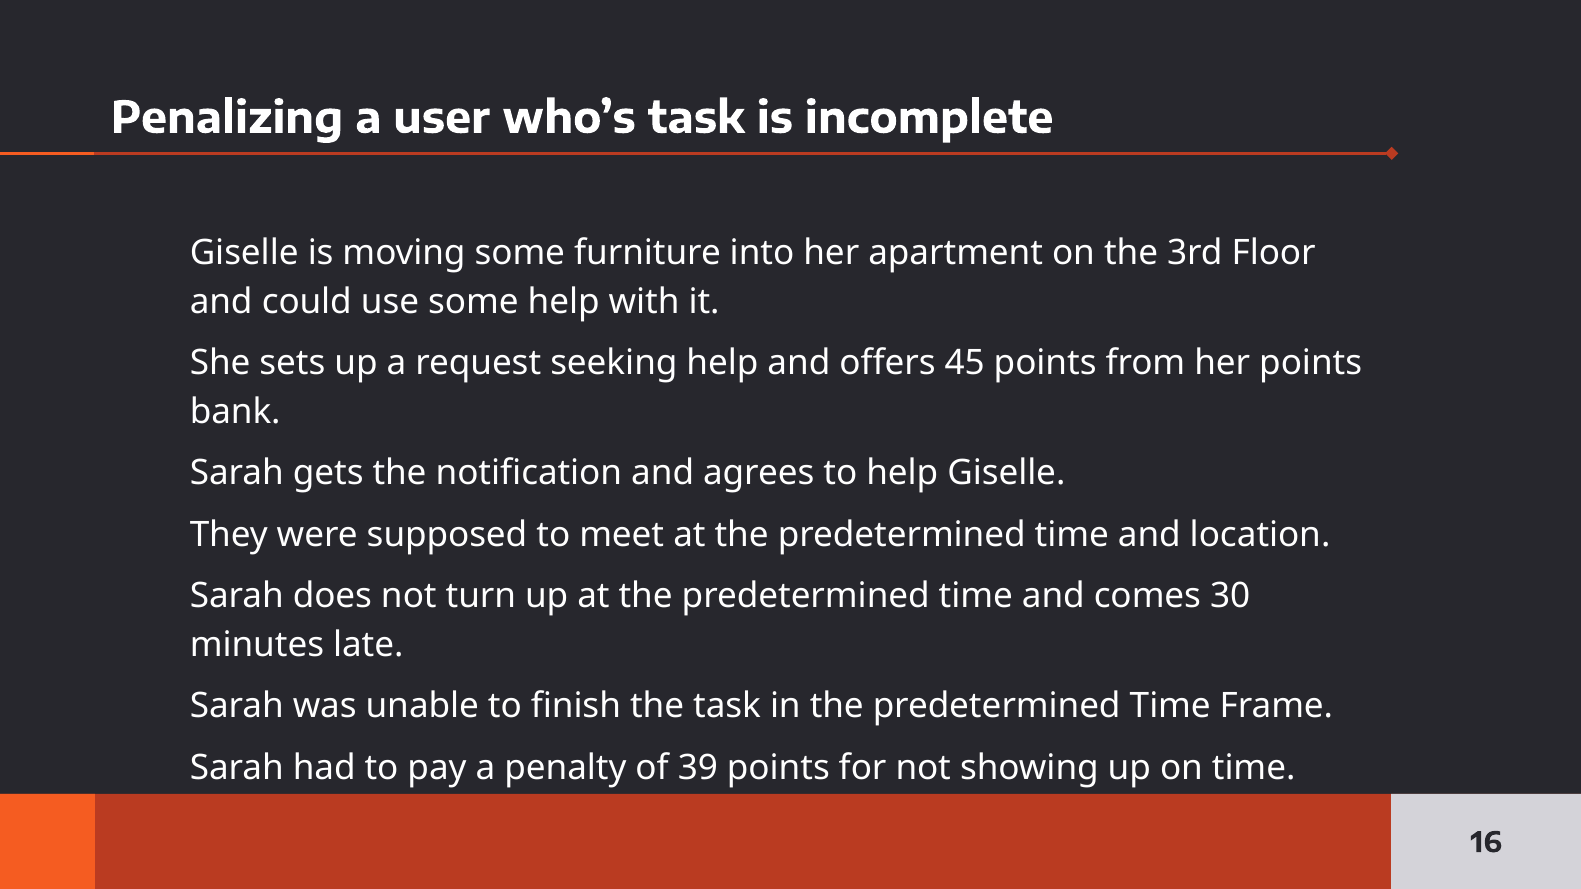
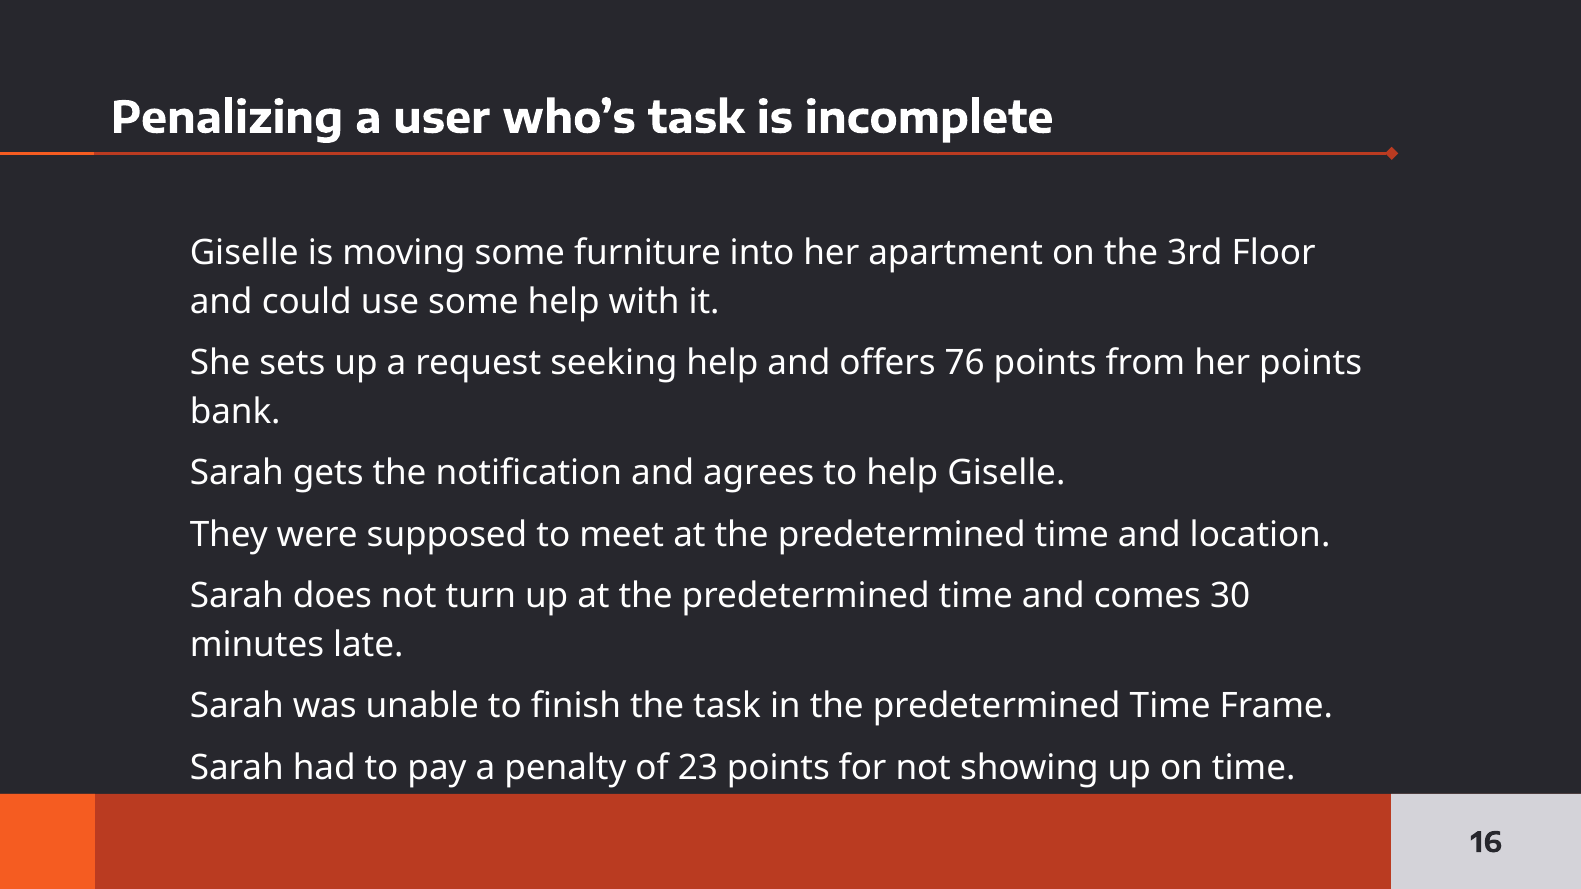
45: 45 -> 76
39: 39 -> 23
